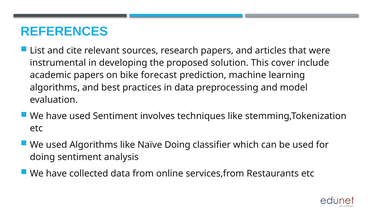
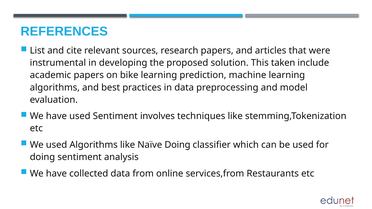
cover: cover -> taken
bike forecast: forecast -> learning
